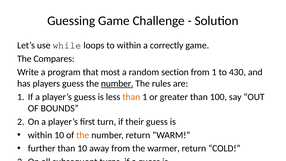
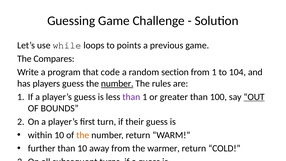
to within: within -> points
a correctly: correctly -> previous
that most: most -> code
430: 430 -> 104
than at (131, 97) colour: orange -> purple
OUT at (254, 97) underline: none -> present
